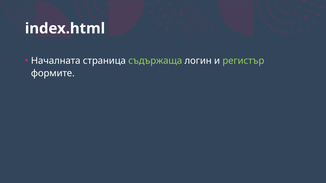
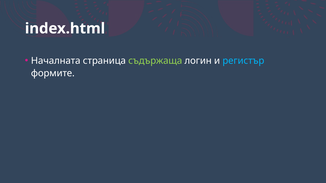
регистър colour: light green -> light blue
